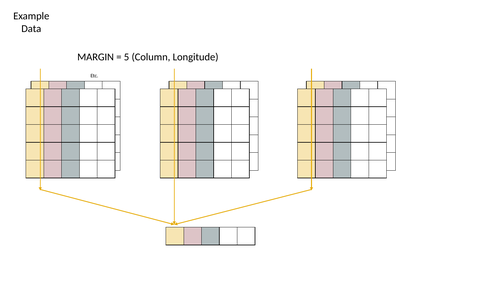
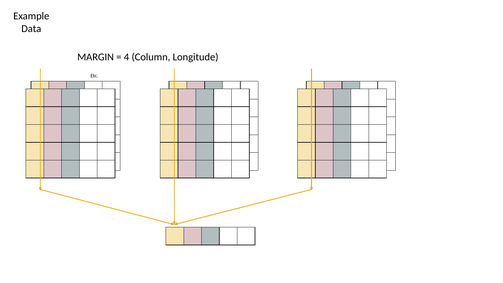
5: 5 -> 4
